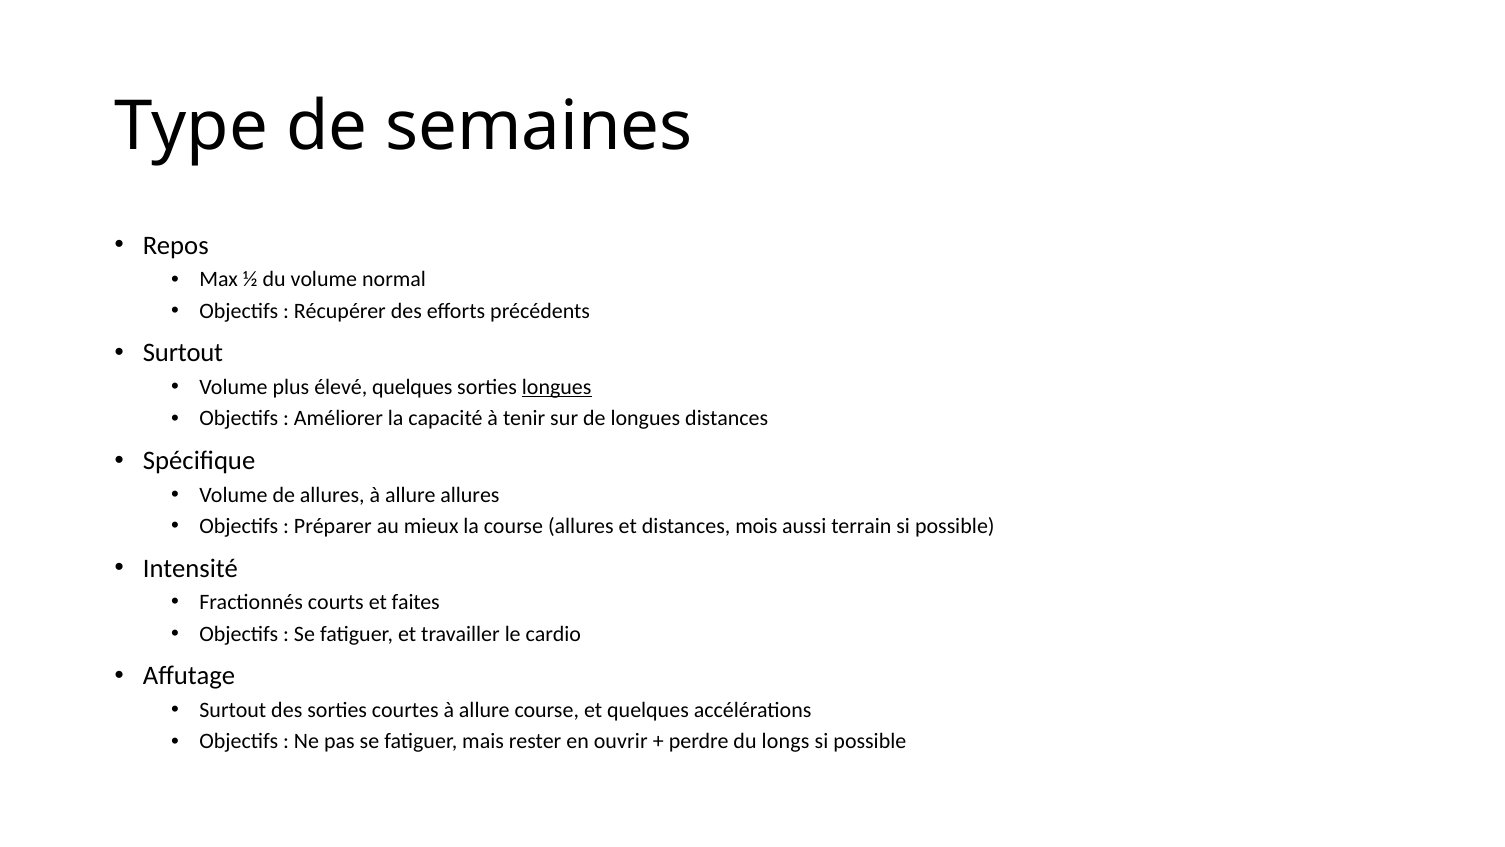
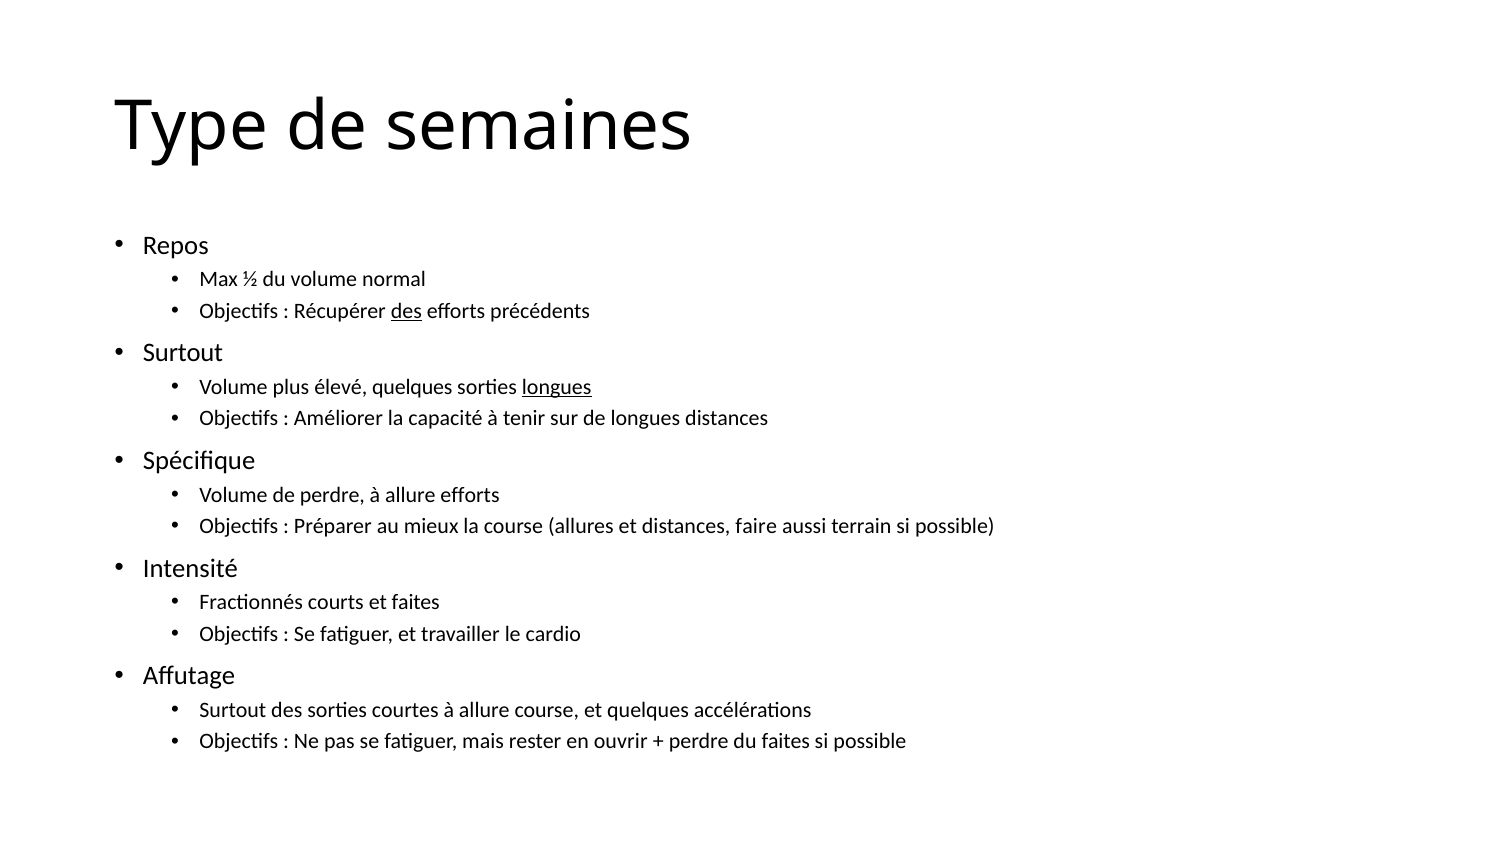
des at (406, 311) underline: none -> present
de allures: allures -> perdre
allure allures: allures -> efforts
mois: mois -> faire
du longs: longs -> faites
